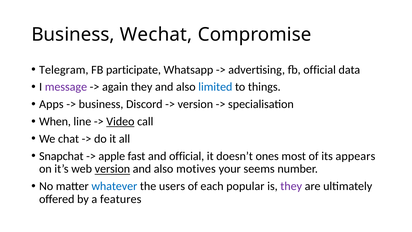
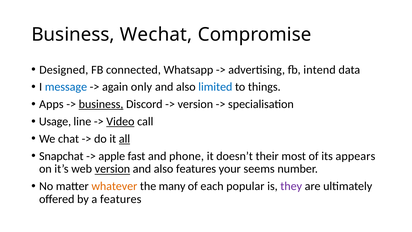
Telegram: Telegram -> Designed
participate: participate -> connected
fb official: official -> intend
message colour: purple -> blue
again they: they -> only
business at (101, 104) underline: none -> present
When: When -> Usage
all underline: none -> present
and official: official -> phone
ones: ones -> their
also motives: motives -> features
whatever colour: blue -> orange
users: users -> many
